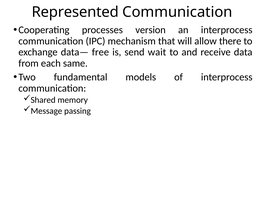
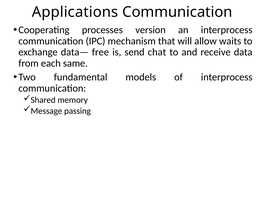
Represented: Represented -> Applications
there: there -> waits
wait: wait -> chat
